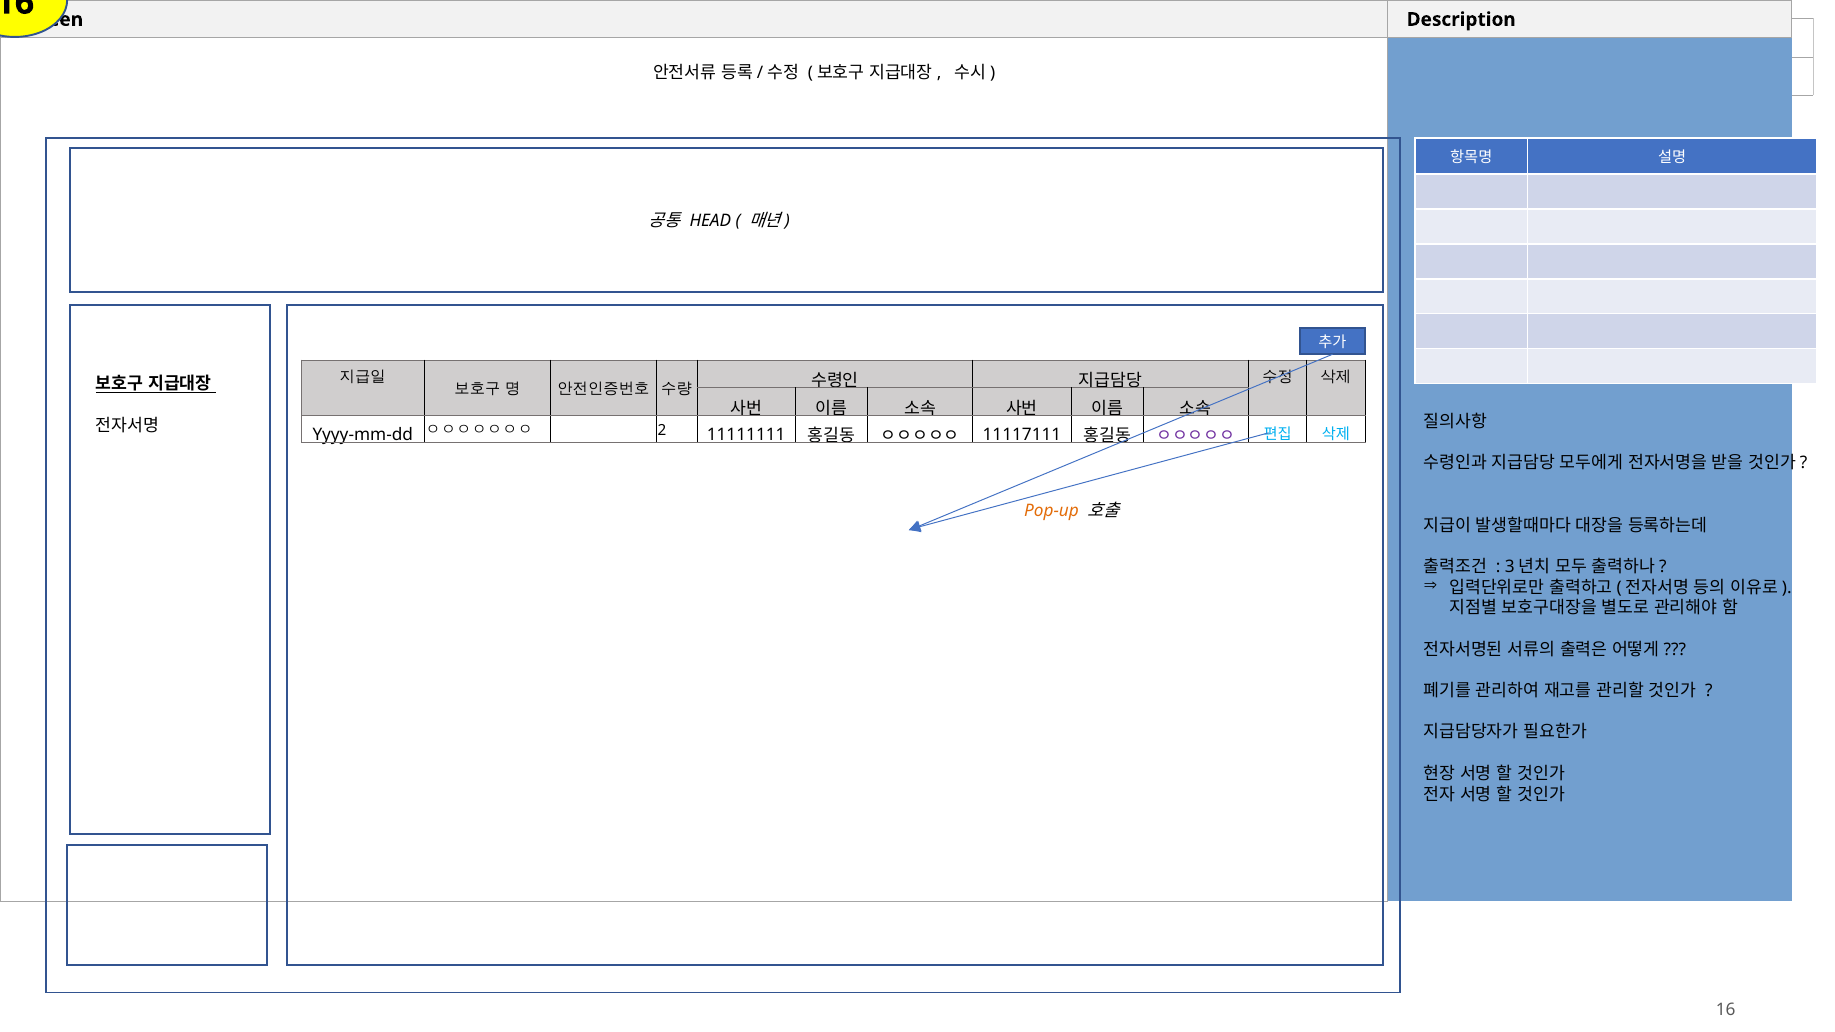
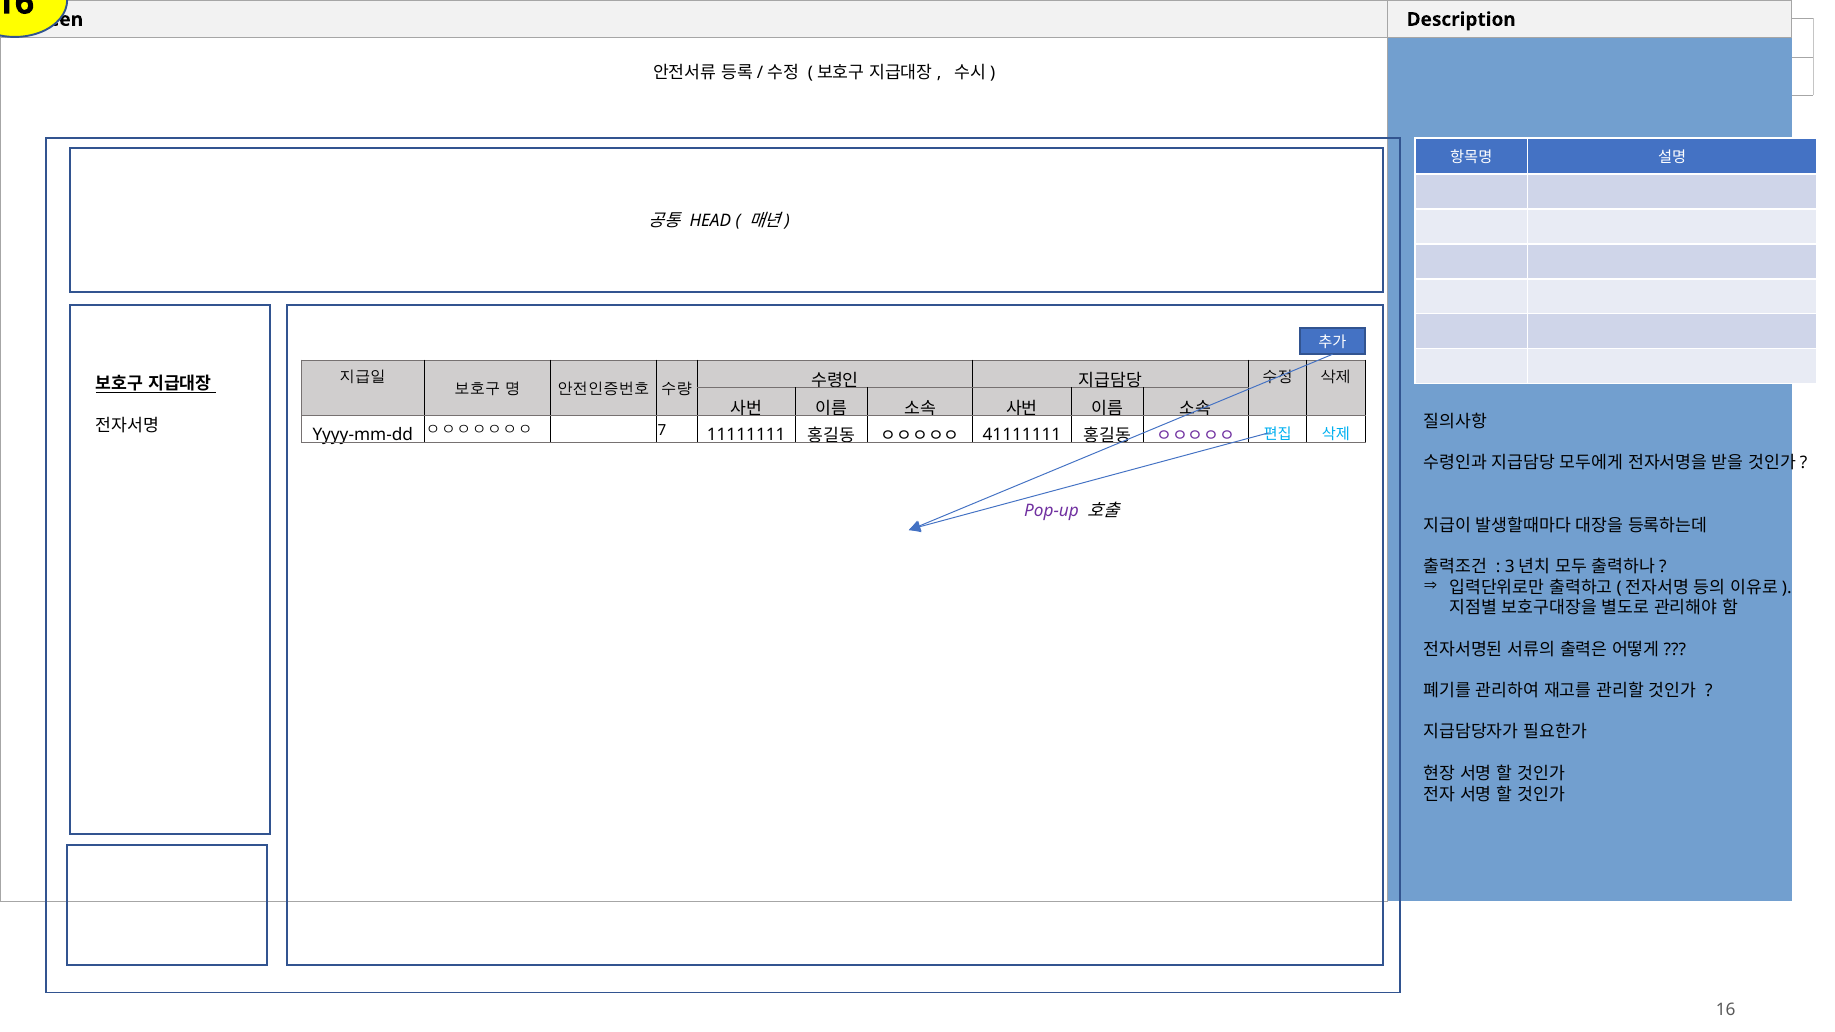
2: 2 -> 7
11117111: 11117111 -> 41111111
Pop-up colour: orange -> purple
